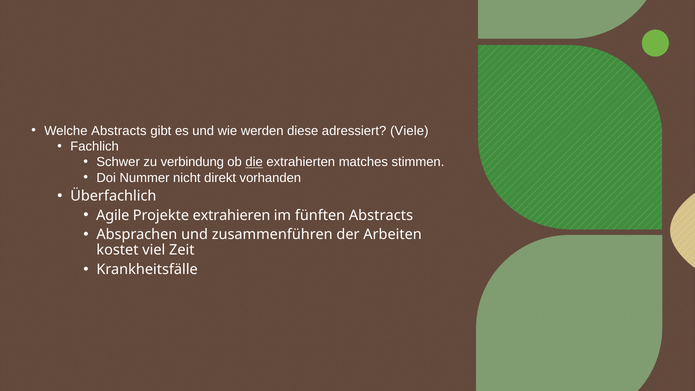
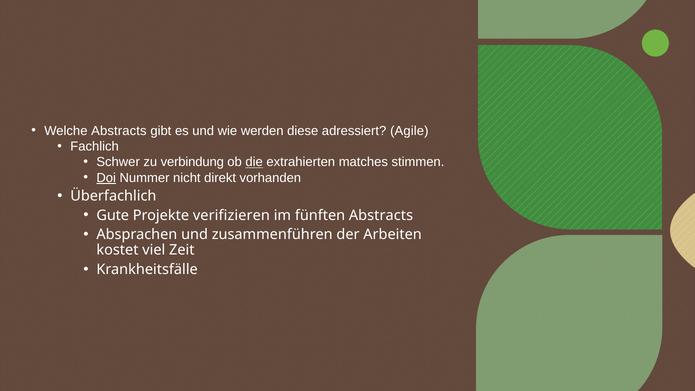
Viele: Viele -> Agile
Doi underline: none -> present
Agile: Agile -> Gute
extrahieren: extrahieren -> verifizieren
